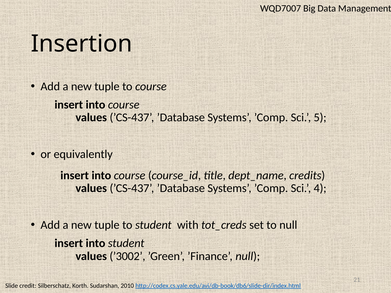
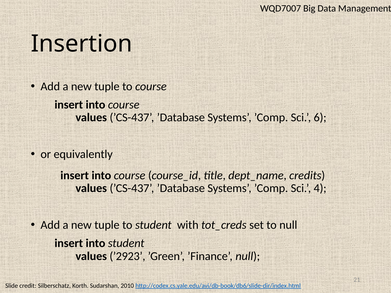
5: 5 -> 6
’3002: ’3002 -> ’2923
